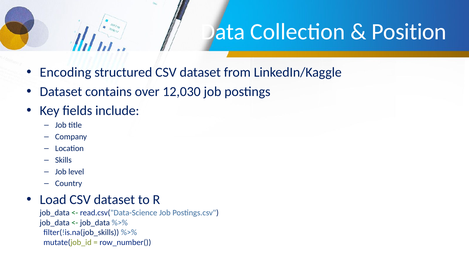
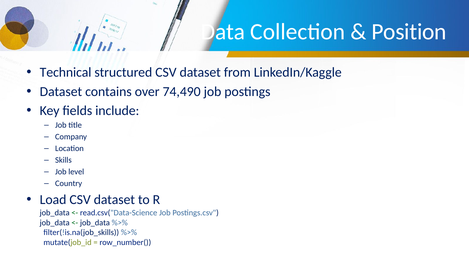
Encoding: Encoding -> Technical
12,030: 12,030 -> 74,490
